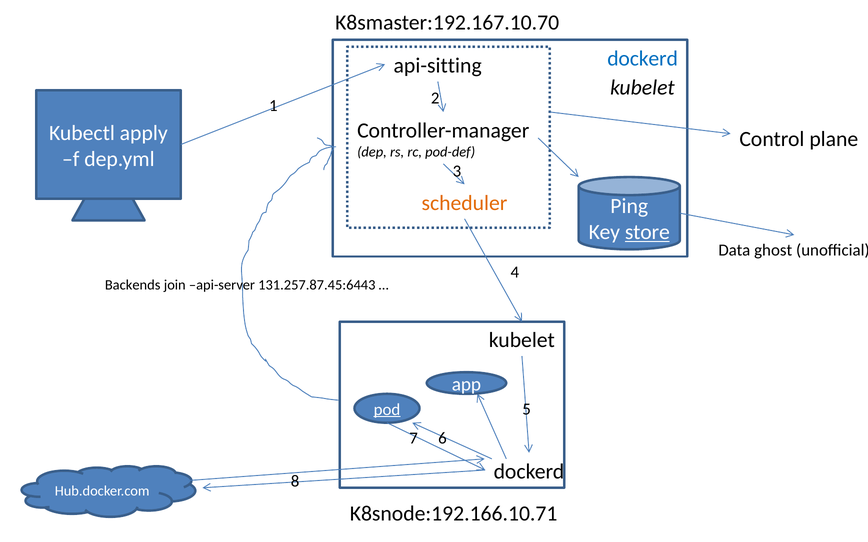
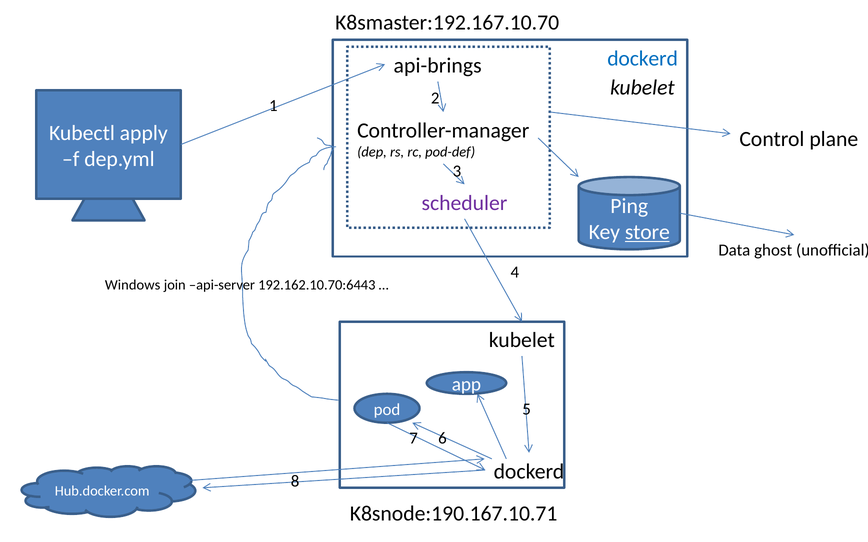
api-sitting: api-sitting -> api-brings
scheduler colour: orange -> purple
Backends: Backends -> Windows
131.257.87.45:6443: 131.257.87.45:6443 -> 192.162.10.70:6443
pod underline: present -> none
K8snode:192.166.10.71: K8snode:192.166.10.71 -> K8snode:190.167.10.71
